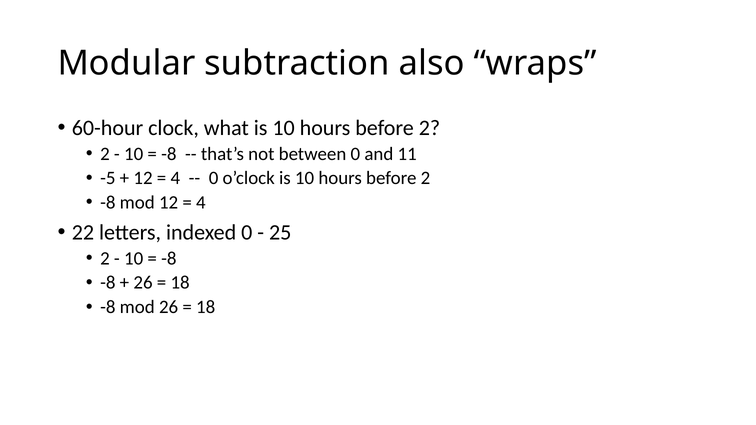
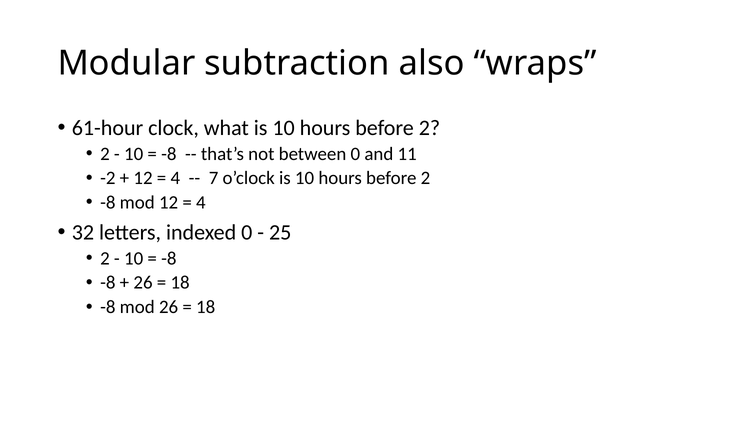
60-hour: 60-hour -> 61-hour
-5: -5 -> -2
0 at (214, 178): 0 -> 7
22: 22 -> 32
